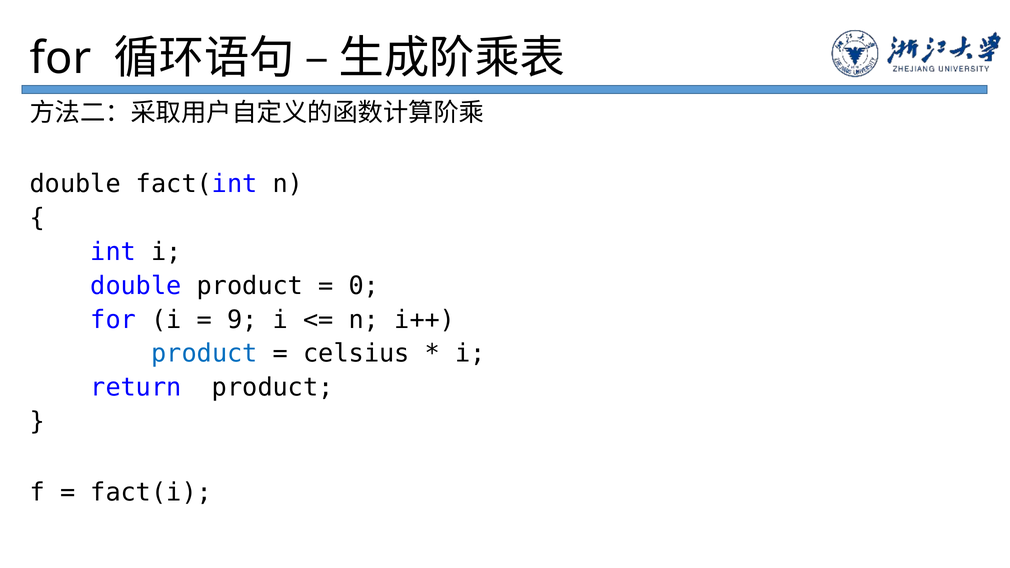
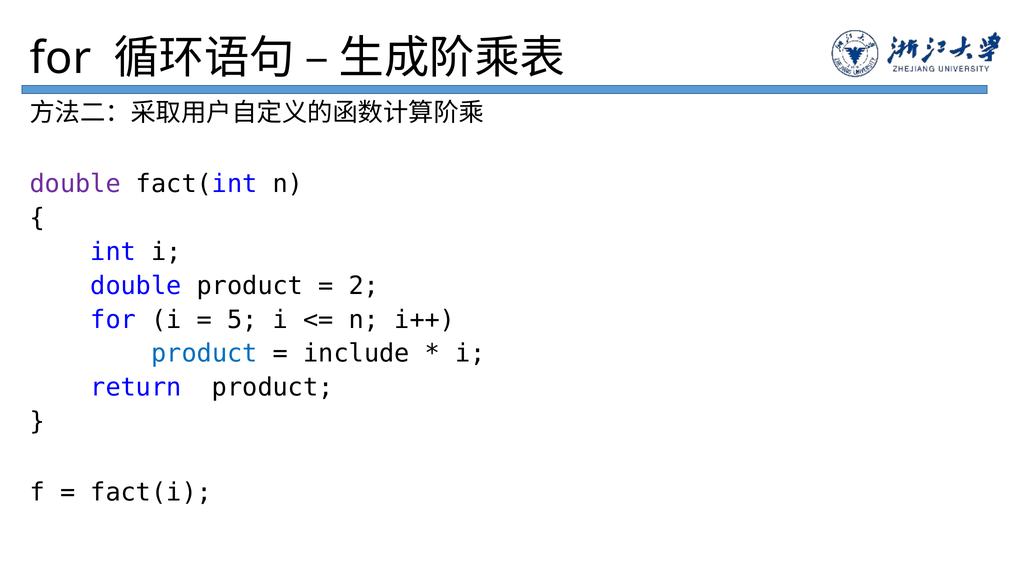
double at (75, 184) colour: black -> purple
0: 0 -> 2
9: 9 -> 5
celsius: celsius -> include
